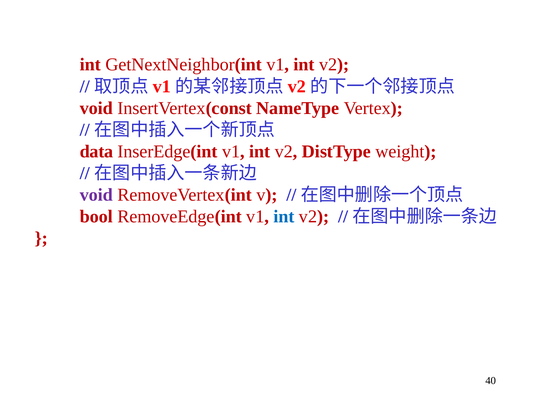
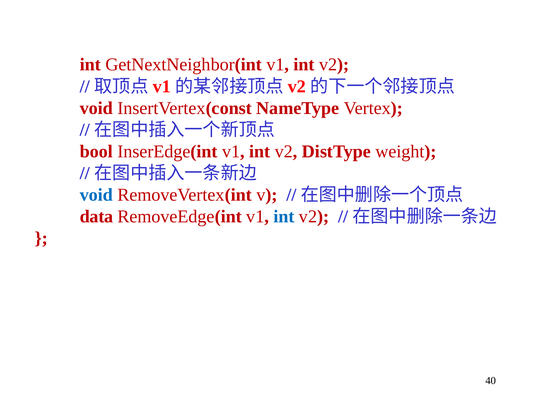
data: data -> bool
void at (96, 195) colour: purple -> blue
bool: bool -> data
